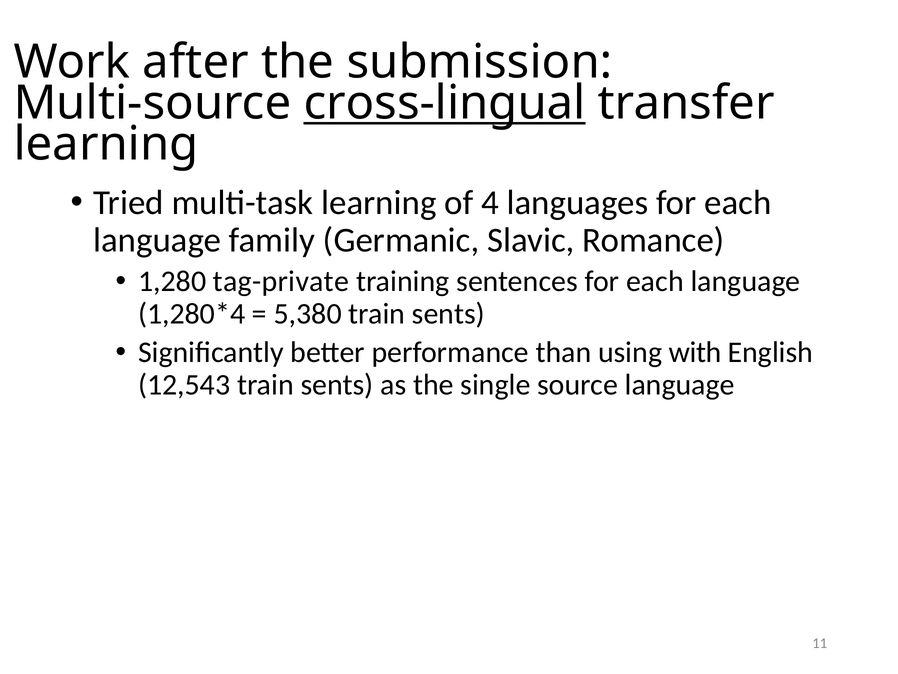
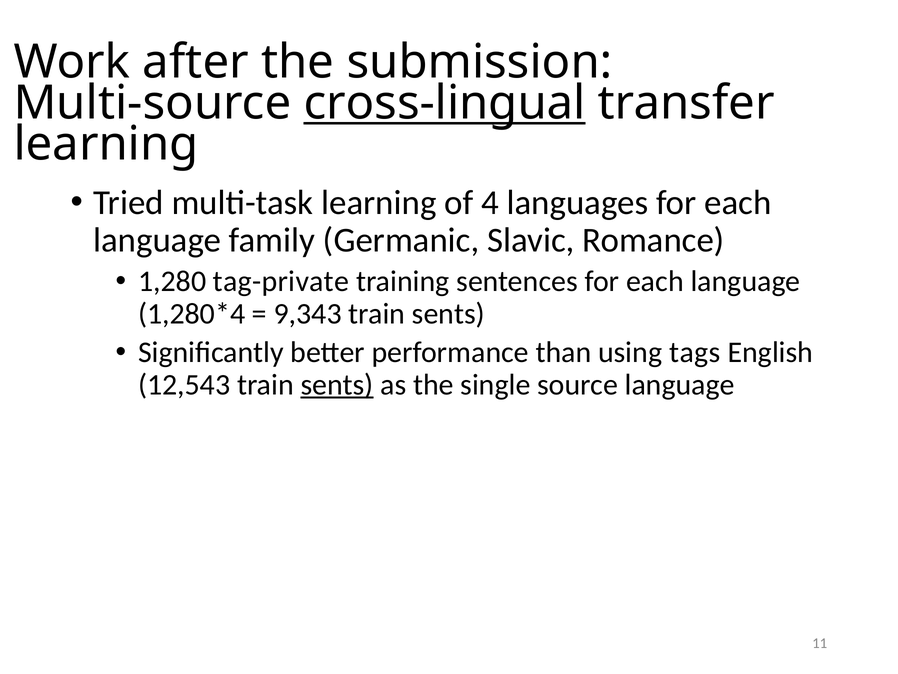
5,380: 5,380 -> 9,343
with: with -> tags
sents at (337, 384) underline: none -> present
